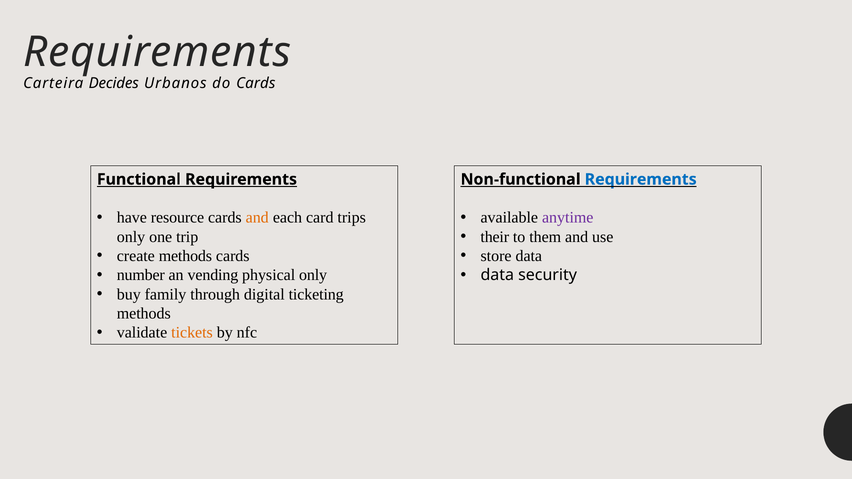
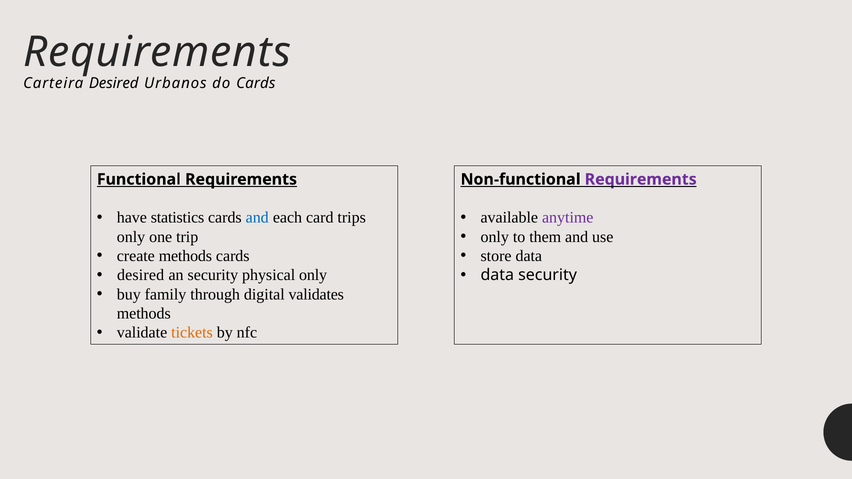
Carteira Decides: Decides -> Desired
Requirements at (641, 179) colour: blue -> purple
resource: resource -> statistics
and at (257, 218) colour: orange -> blue
their at (495, 237): their -> only
number at (141, 275): number -> desired
an vending: vending -> security
ticketing: ticketing -> validates
